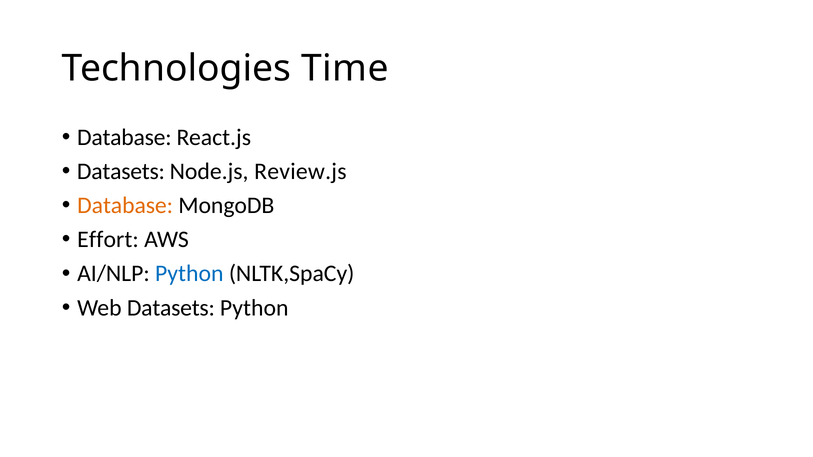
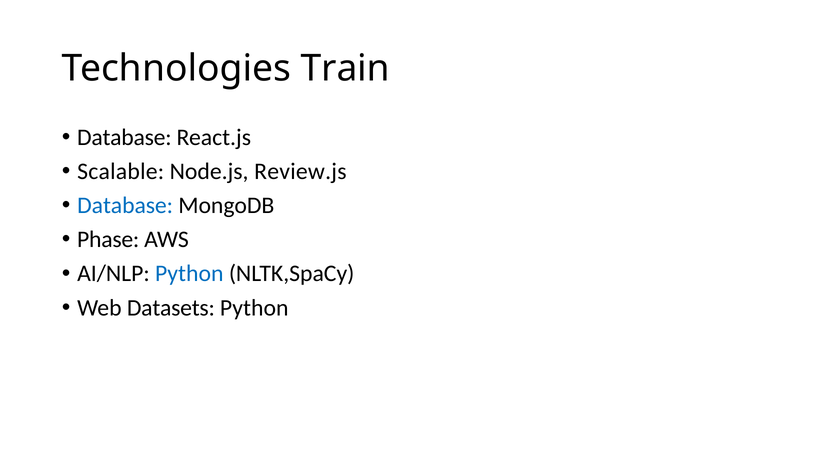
Time: Time -> Train
Datasets at (121, 172): Datasets -> Scalable
Database at (125, 206) colour: orange -> blue
Effort: Effort -> Phase
